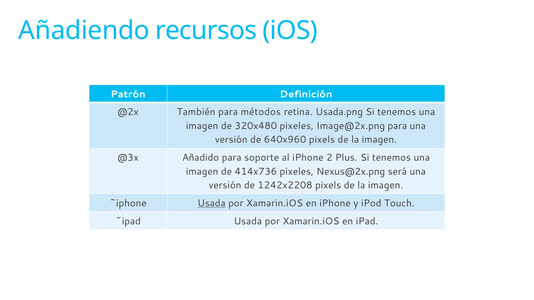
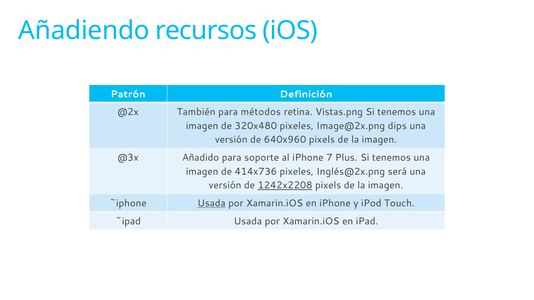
Usada.png: Usada.png -> Vistas.png
Image@2x.png para: para -> dips
2: 2 -> 7
Nexus@2x.png: Nexus@2x.png -> Inglés@2x.png
1242x2208 underline: none -> present
